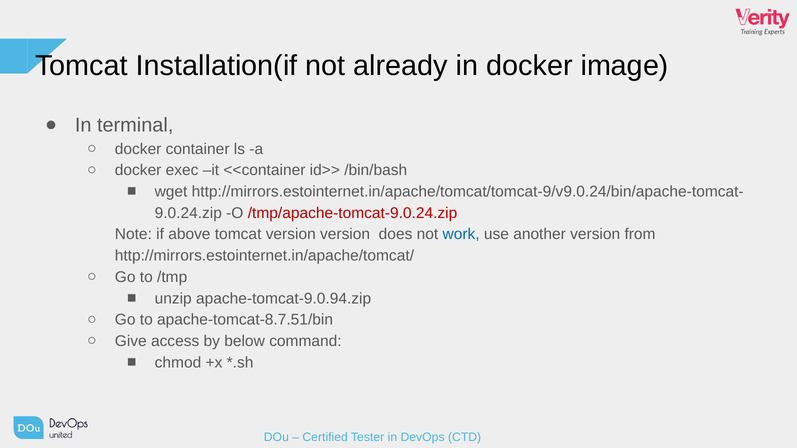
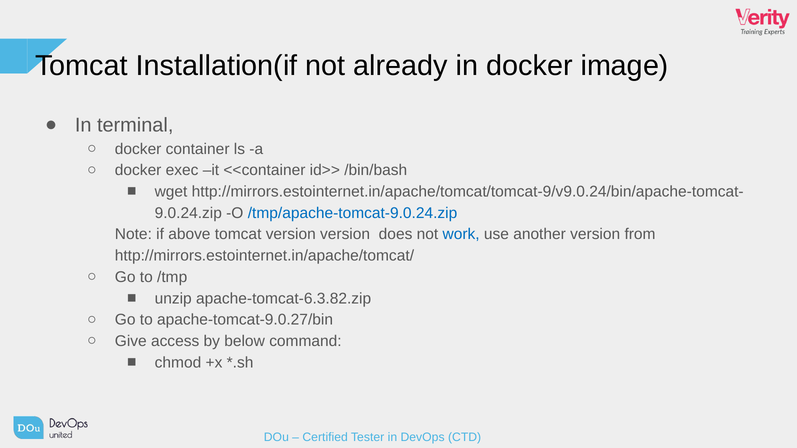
/tmp/apache-tomcat-9.0.24.zip colour: red -> blue
apache-tomcat-9.0.94.zip: apache-tomcat-9.0.94.zip -> apache-tomcat-6.3.82.zip
apache-tomcat-8.7.51/bin: apache-tomcat-8.7.51/bin -> apache-tomcat-9.0.27/bin
